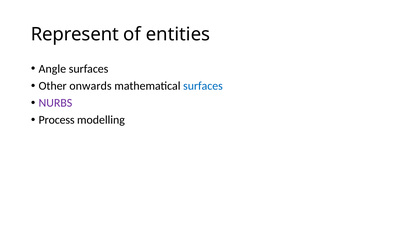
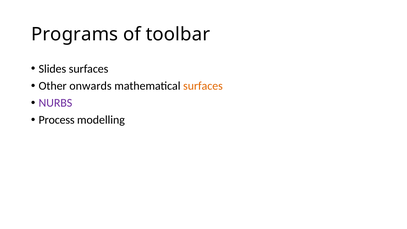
Represent: Represent -> Programs
entities: entities -> toolbar
Angle: Angle -> Slides
surfaces at (203, 86) colour: blue -> orange
